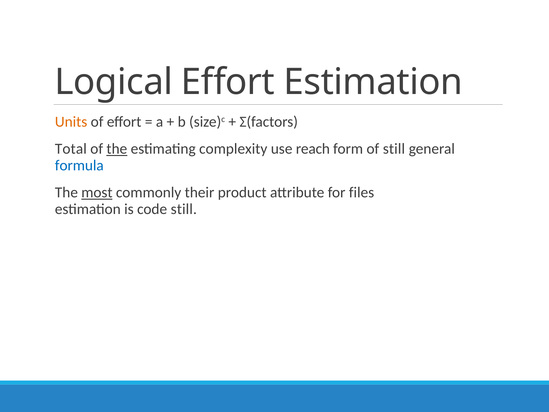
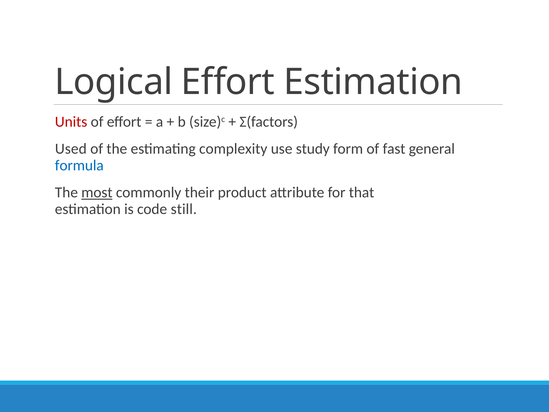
Units colour: orange -> red
Total: Total -> Used
the at (117, 149) underline: present -> none
reach: reach -> study
of still: still -> fast
files: files -> that
